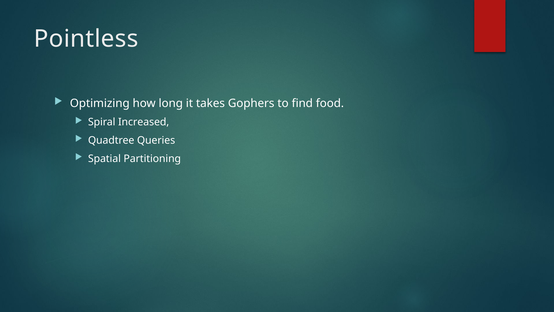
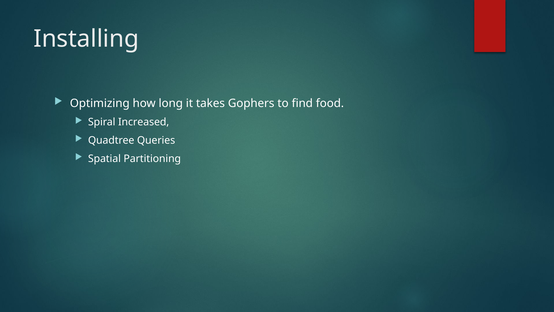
Pointless: Pointless -> Installing
